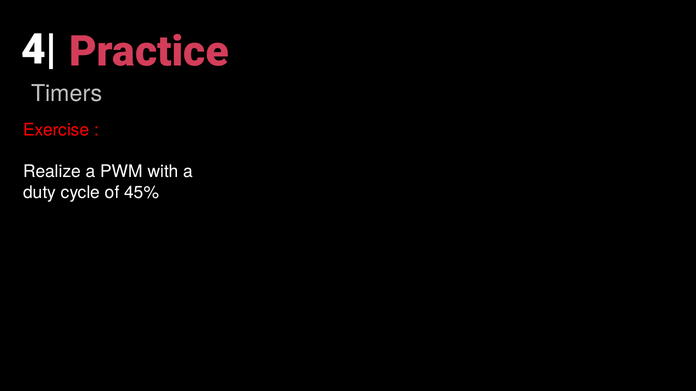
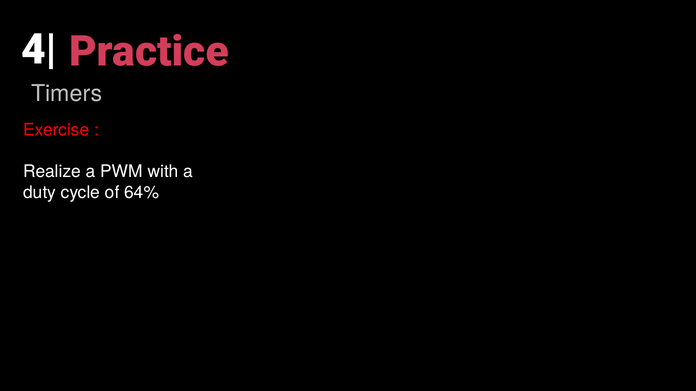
45%: 45% -> 64%
